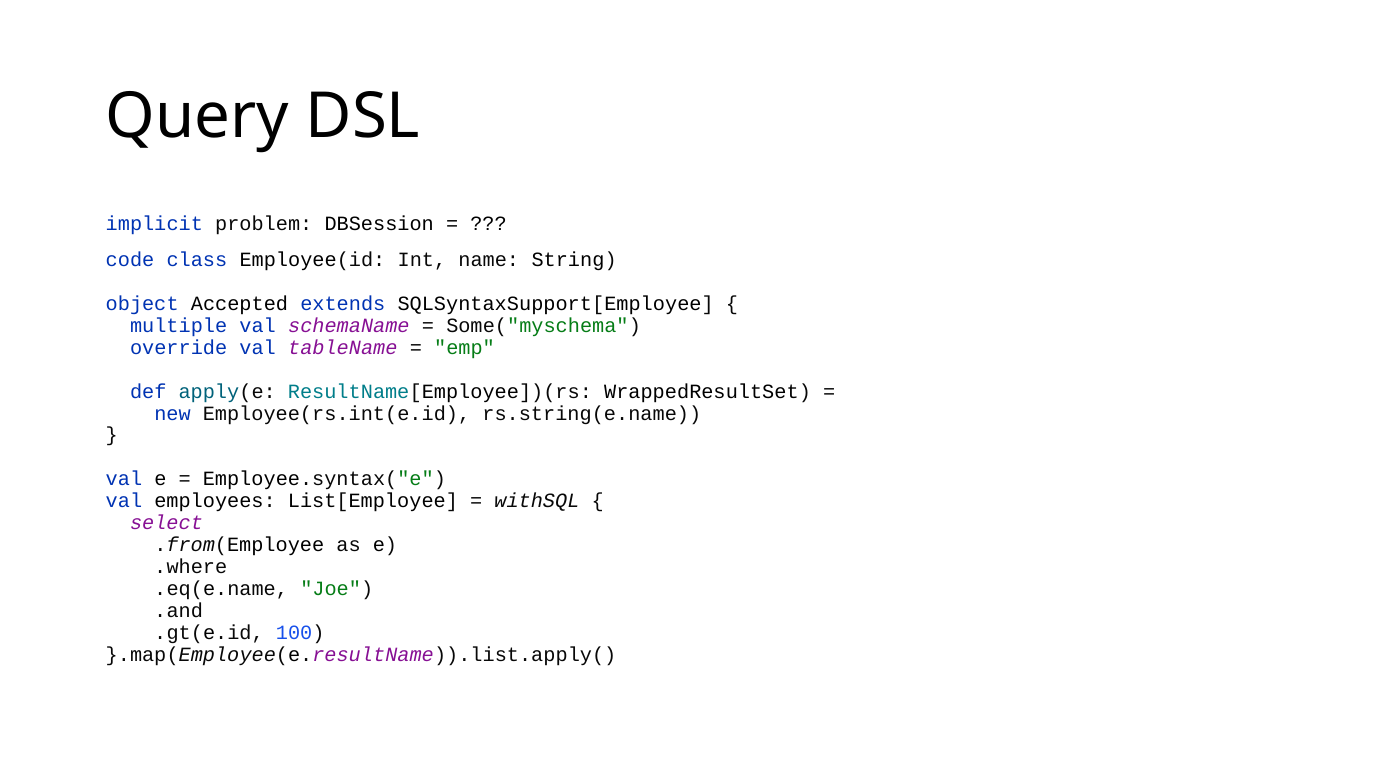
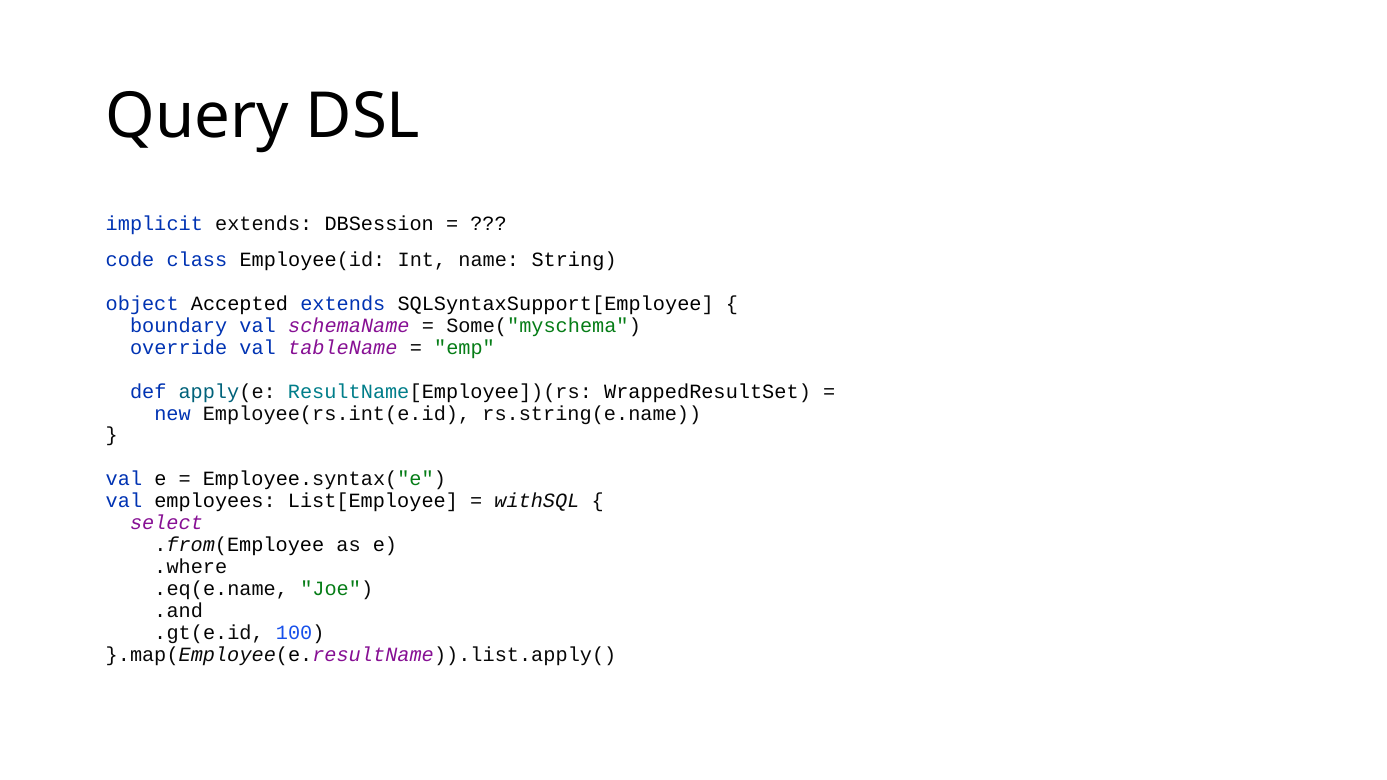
implicit problem: problem -> extends
multiple: multiple -> boundary
